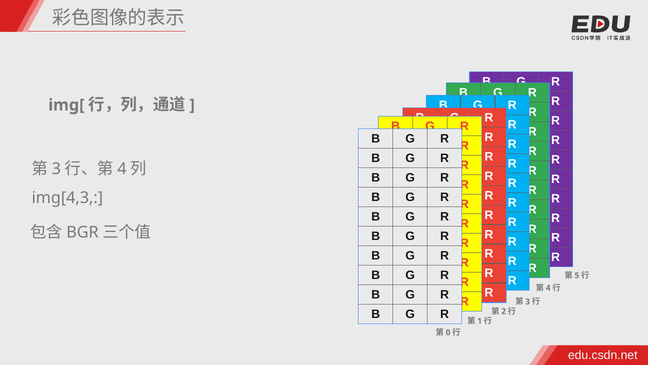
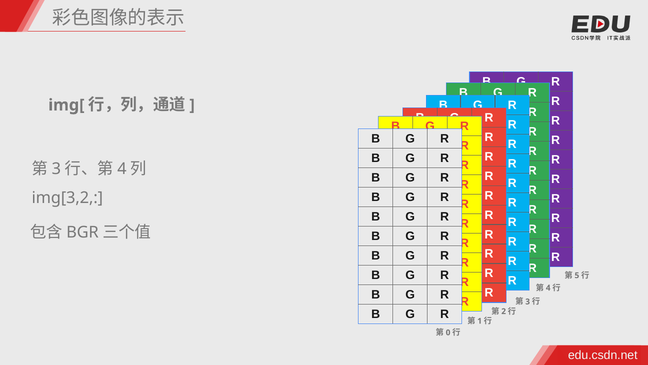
img[4,3: img[4,3 -> img[3,2
